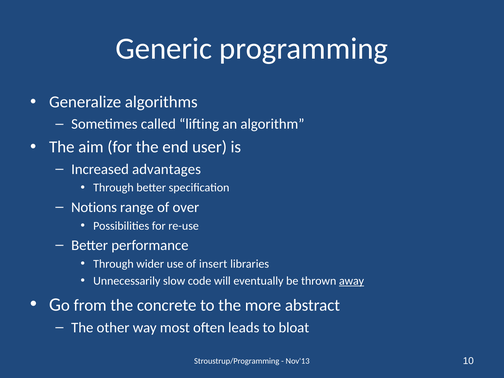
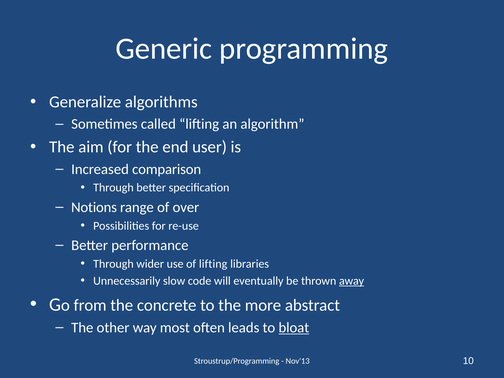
advantages: advantages -> comparison
of insert: insert -> lifting
bloat underline: none -> present
